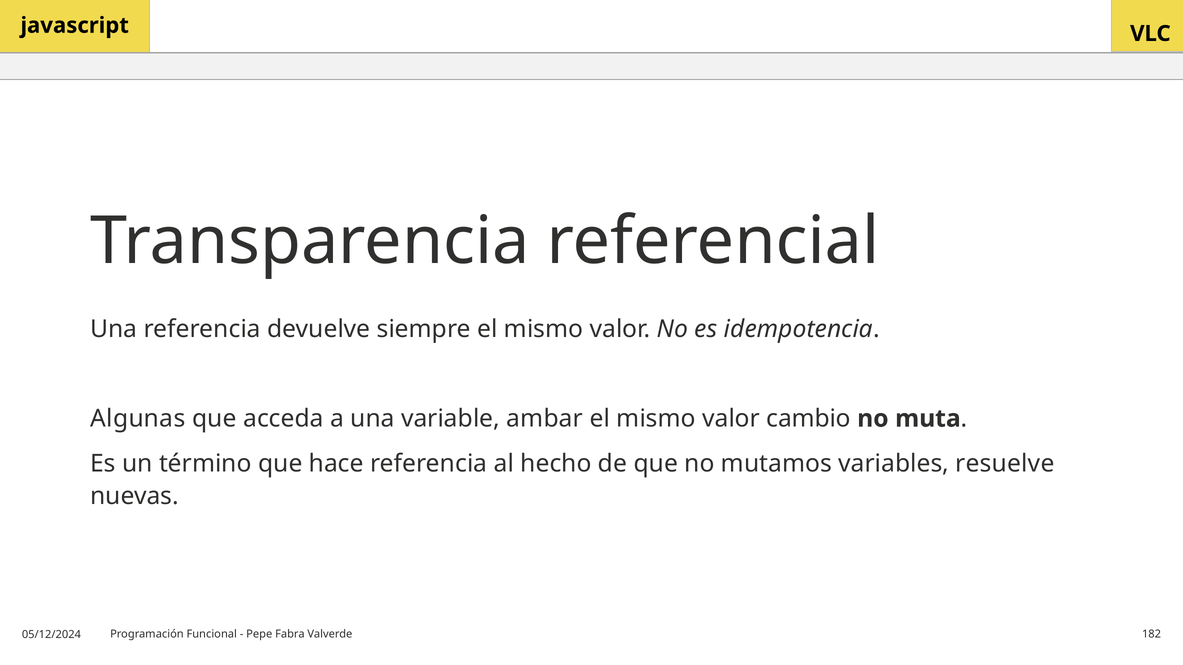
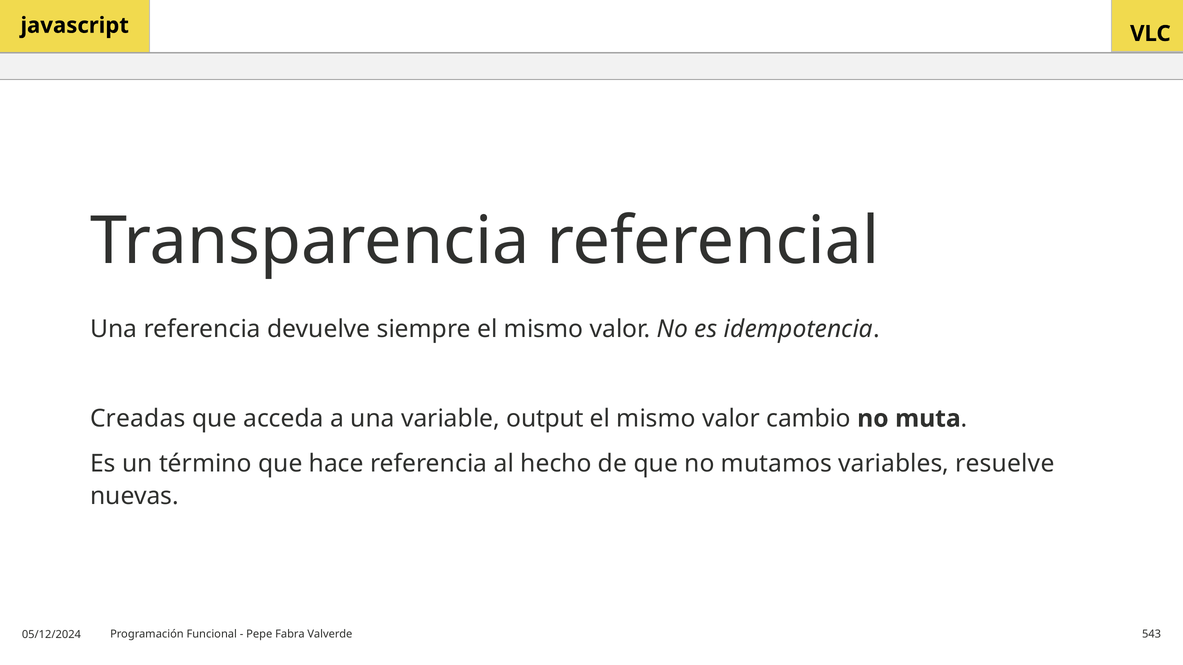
Algunas: Algunas -> Creadas
ambar: ambar -> output
182: 182 -> 543
